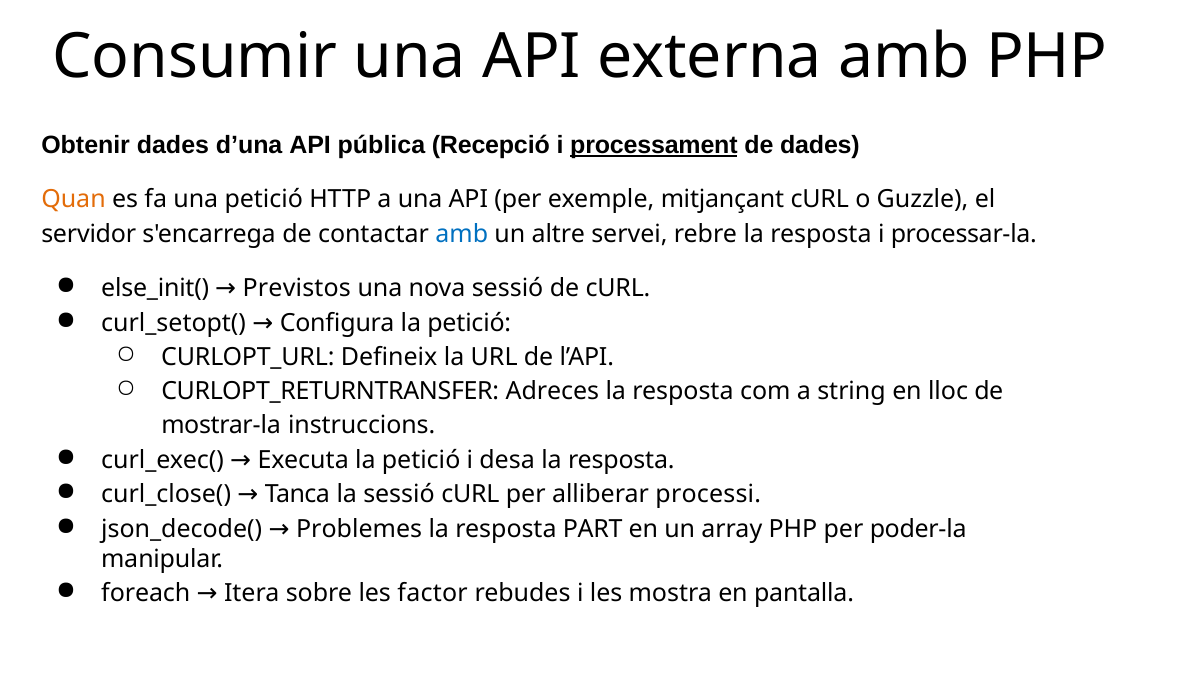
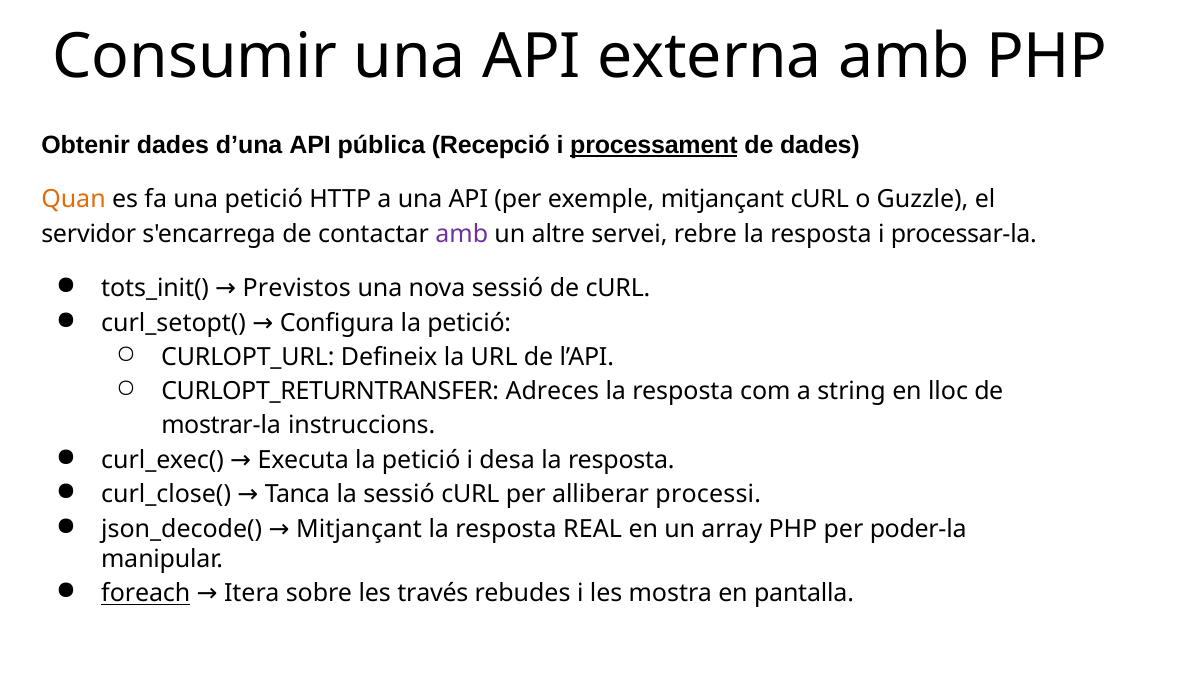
amb at (462, 234) colour: blue -> purple
else_init(: else_init( -> tots_init(
Problemes at (359, 529): Problemes -> Mitjançant
PART: PART -> REAL
foreach underline: none -> present
factor: factor -> través
